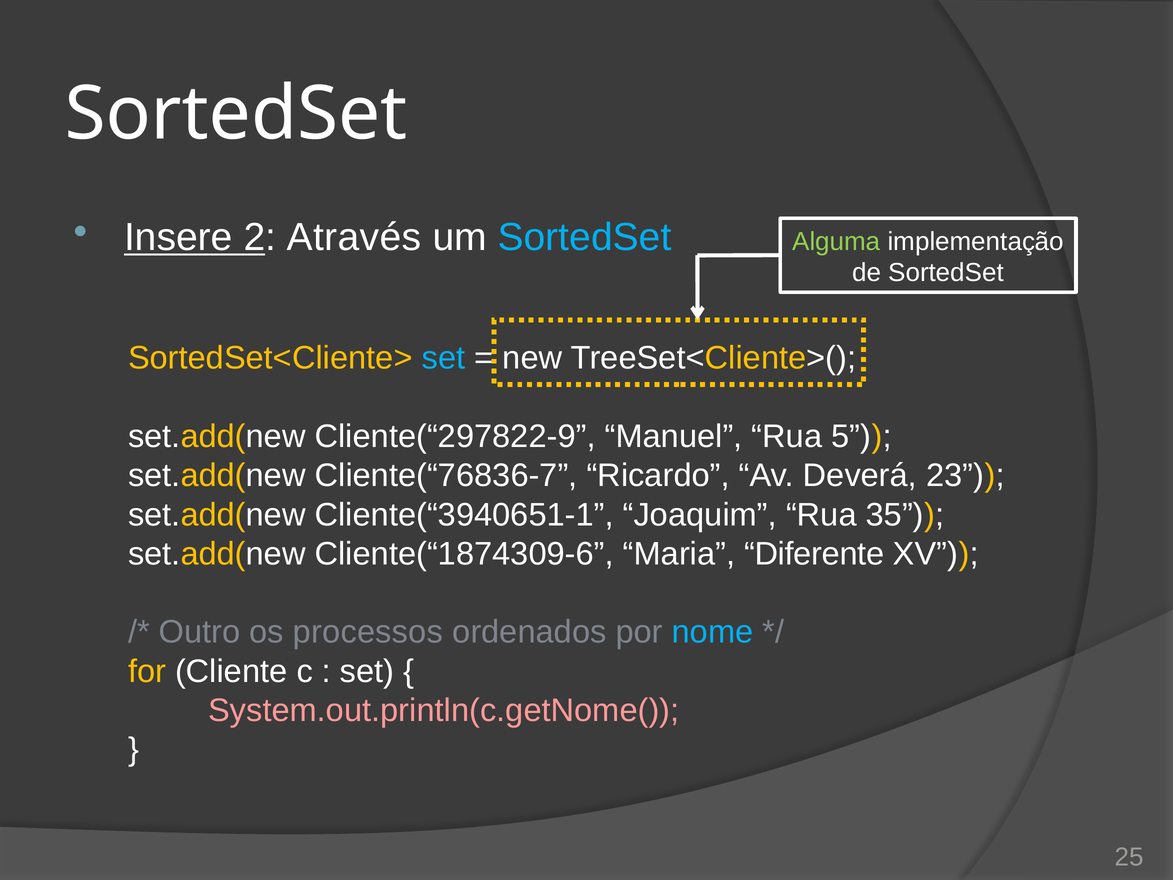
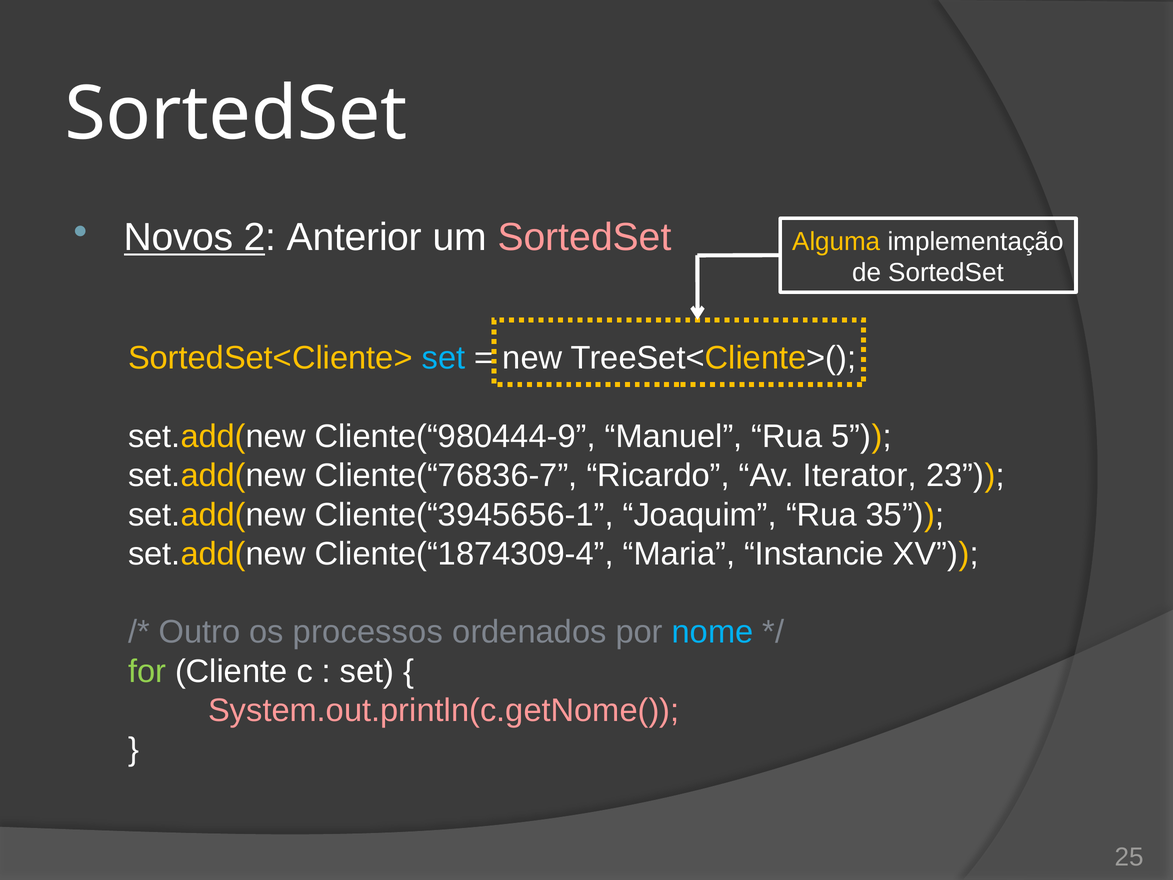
Insere: Insere -> Novos
Através: Através -> Anterior
SortedSet at (585, 237) colour: light blue -> pink
Alguma colour: light green -> yellow
Cliente(“297822-9: Cliente(“297822-9 -> Cliente(“980444-9
Deverá: Deverá -> Iterator
Cliente(“3940651-1: Cliente(“3940651-1 -> Cliente(“3945656-1
Cliente(“1874309-6: Cliente(“1874309-6 -> Cliente(“1874309-4
Diferente: Diferente -> Instancie
for colour: yellow -> light green
